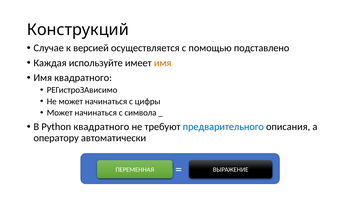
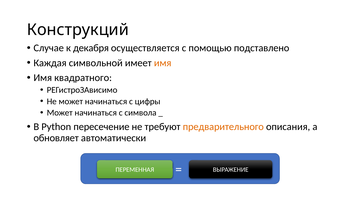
версией: версией -> декабря
используйте: используйте -> символьной
Python квадратного: квадратного -> пересечение
предварительного colour: blue -> orange
оператору: оператору -> обновляет
